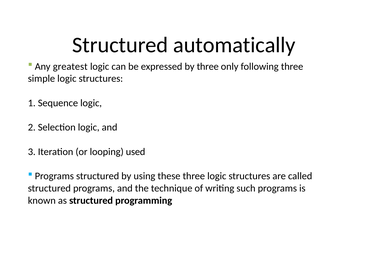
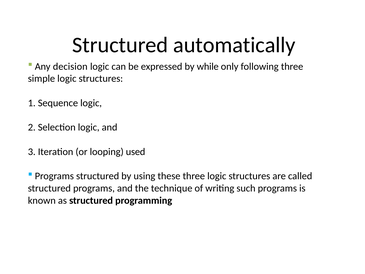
greatest: greatest -> decision
by three: three -> while
